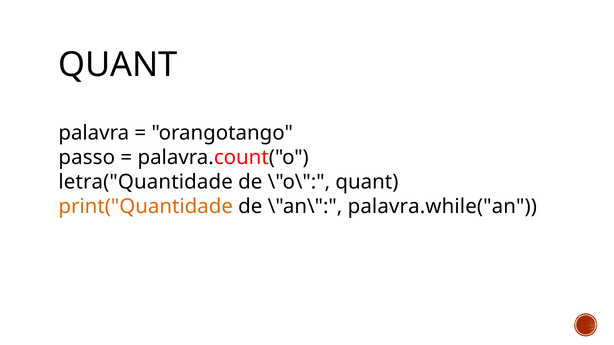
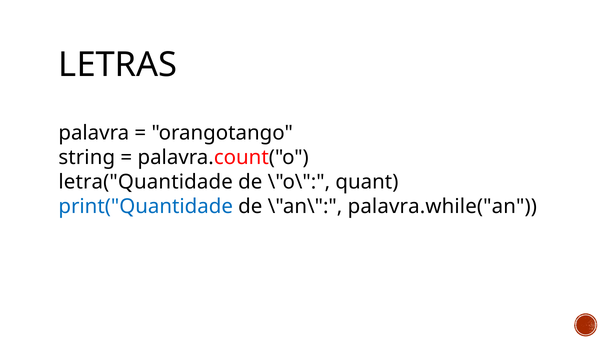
QUANT at (118, 65): QUANT -> LETRAS
passo: passo -> string
print("Quantidade colour: orange -> blue
